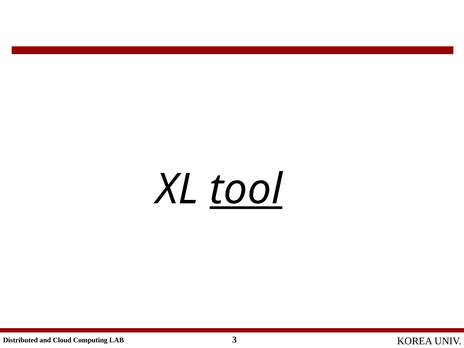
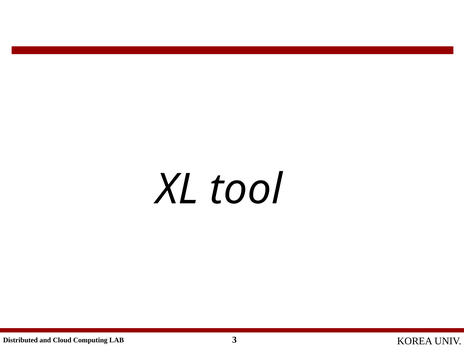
tool underline: present -> none
